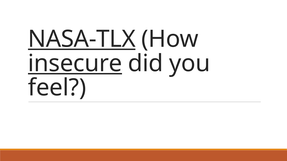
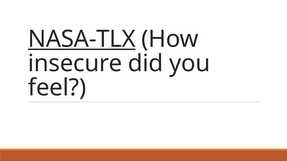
insecure underline: present -> none
